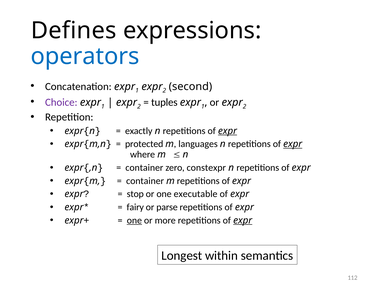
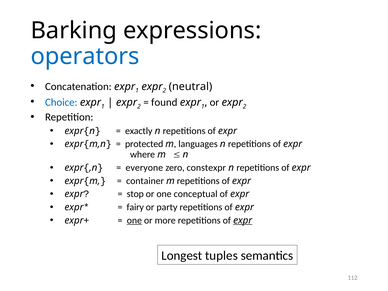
Defines: Defines -> Barking
second: second -> neutral
Choice colour: purple -> blue
tuples: tuples -> found
expr at (228, 131) underline: present -> none
expr at (293, 144) underline: present -> none
container at (144, 168): container -> everyone
executable: executable -> conceptual
parse: parse -> party
within: within -> tuples
